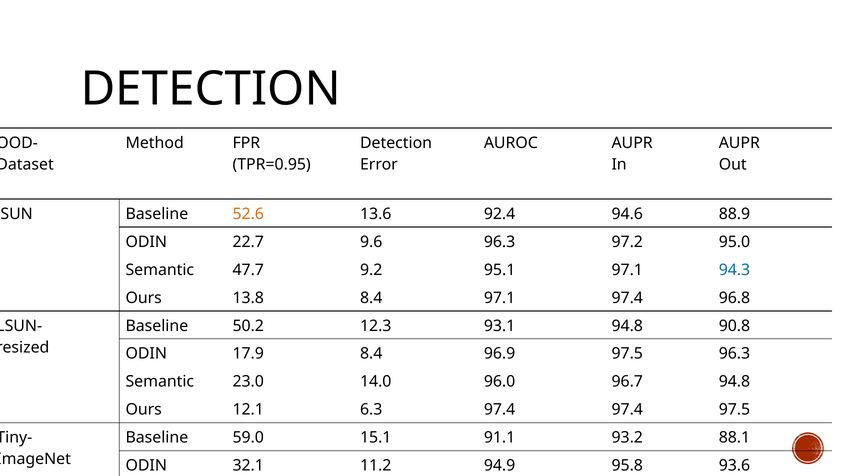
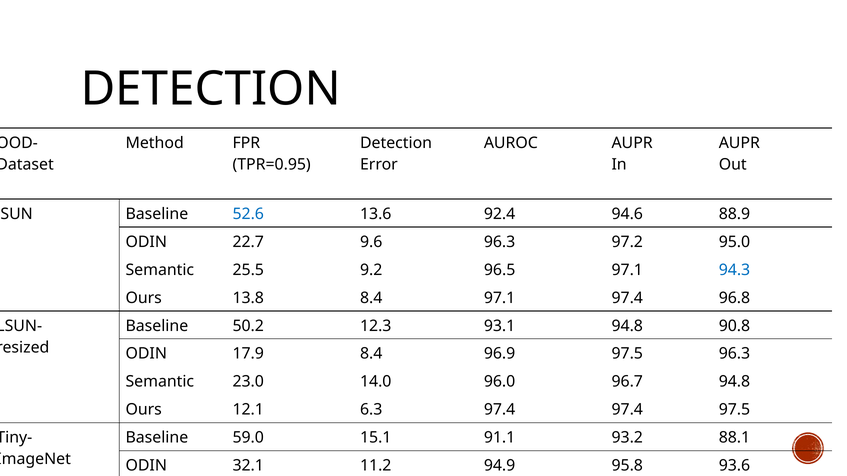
52.6 colour: orange -> blue
47.7: 47.7 -> 25.5
95.1: 95.1 -> 96.5
